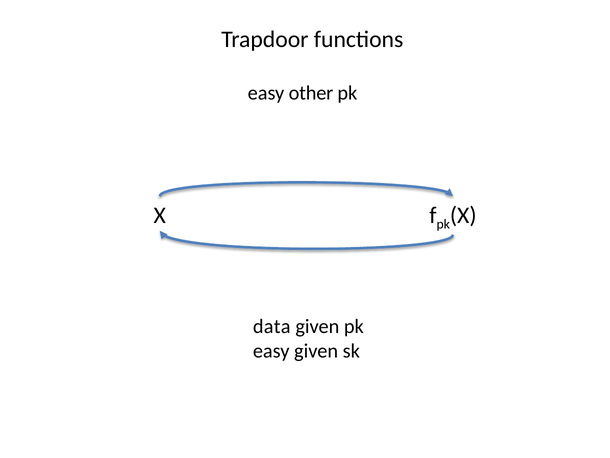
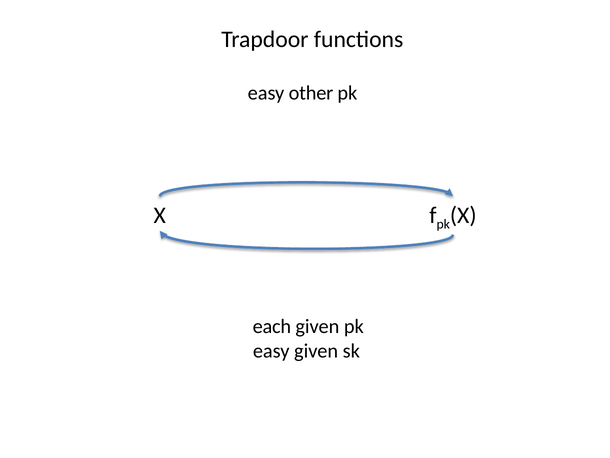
data: data -> each
